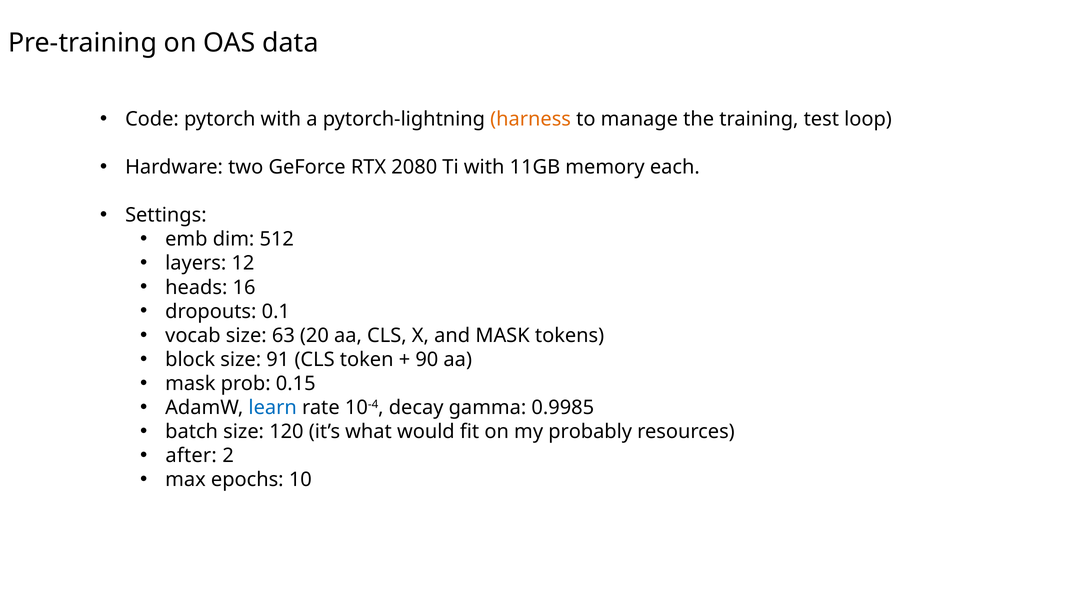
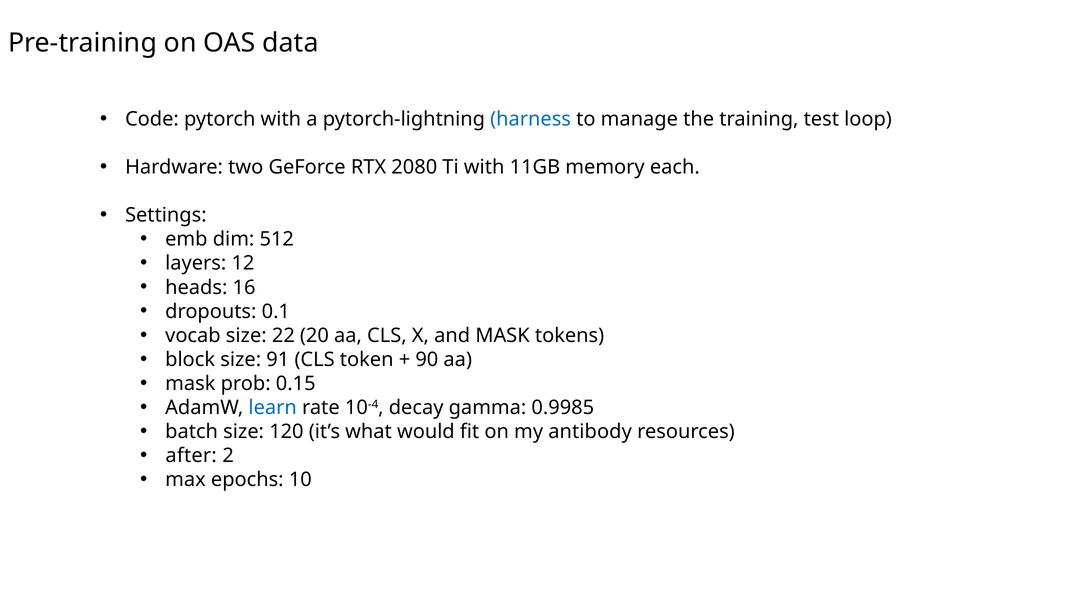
harness colour: orange -> blue
63: 63 -> 22
probably: probably -> antibody
